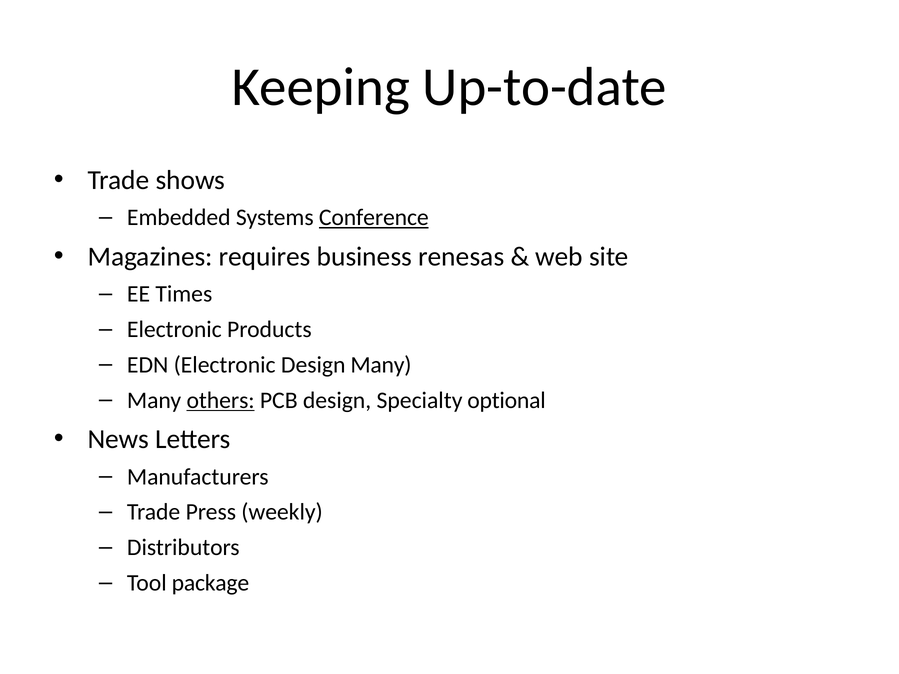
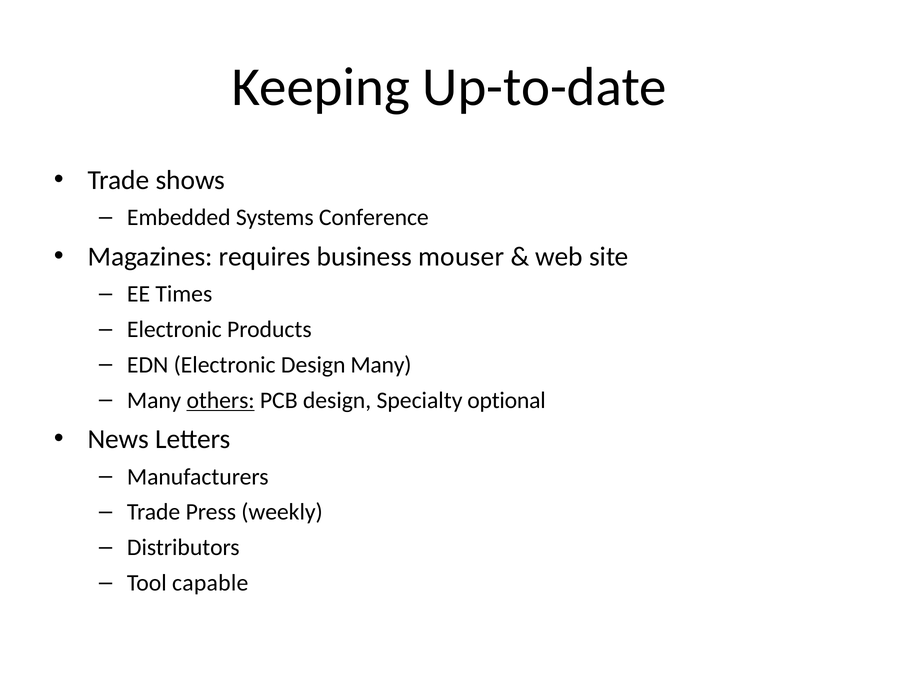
Conference underline: present -> none
renesas: renesas -> mouser
package: package -> capable
